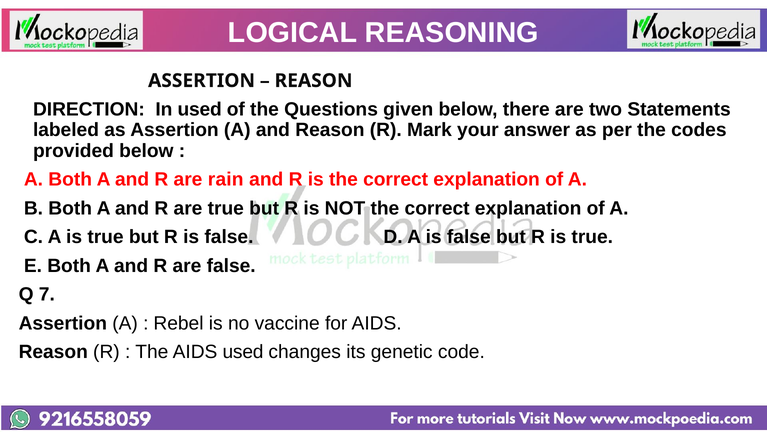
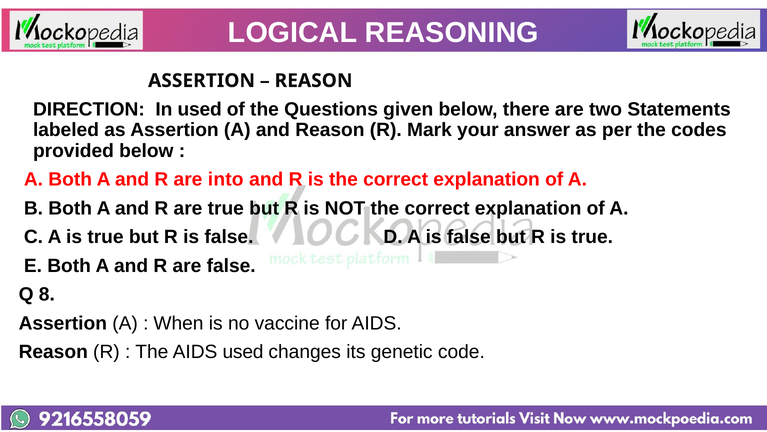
rain: rain -> into
7: 7 -> 8
Rebel: Rebel -> When
